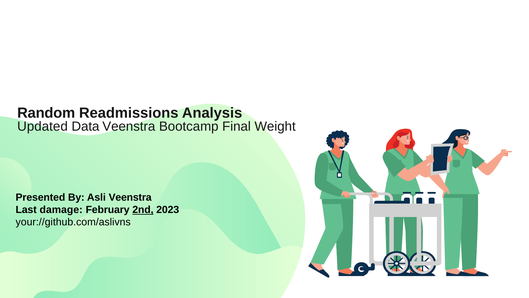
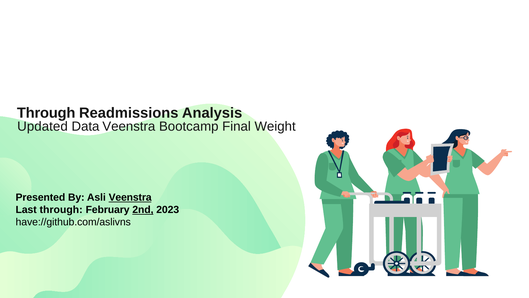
Random at (46, 113): Random -> Through
Veenstra at (130, 197) underline: none -> present
Last damage: damage -> through
your://github.com/aslivns: your://github.com/aslivns -> have://github.com/aslivns
